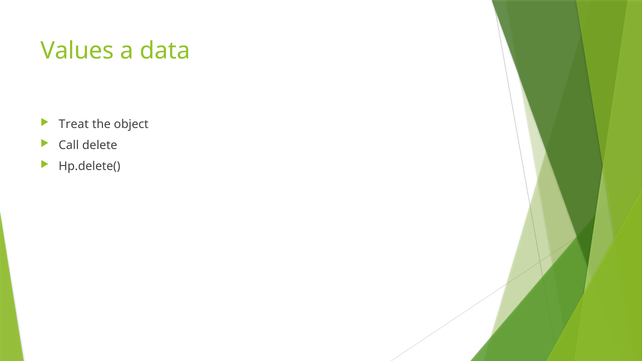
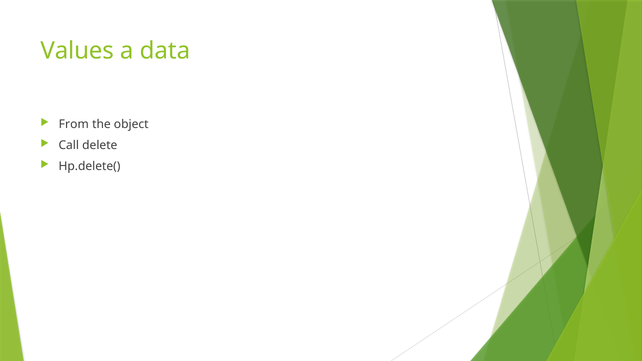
Treat: Treat -> From
